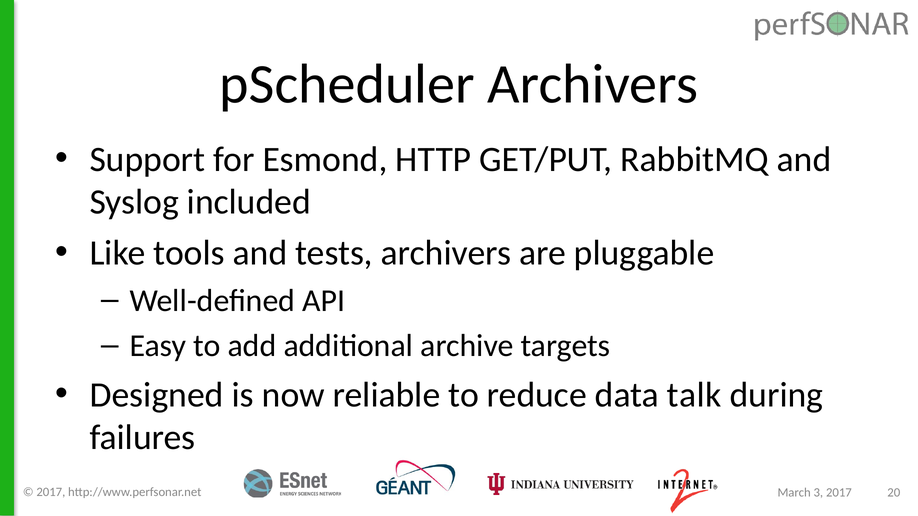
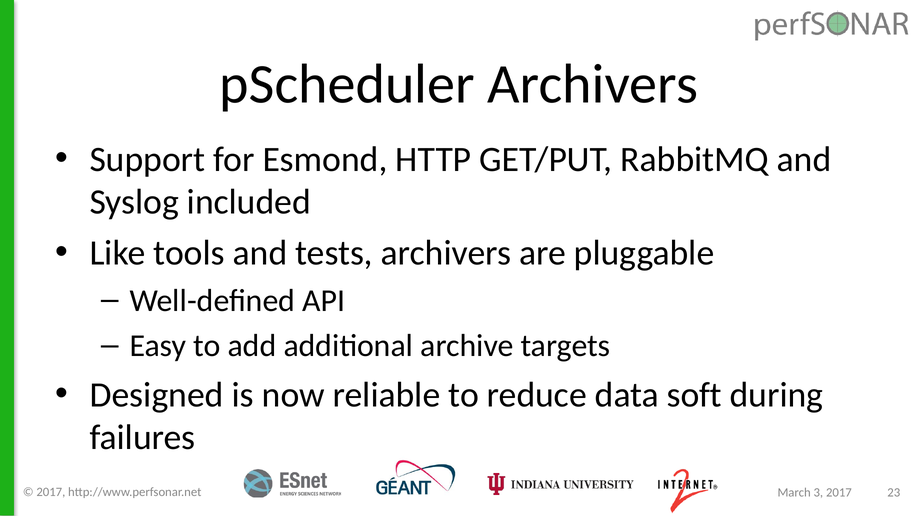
talk: talk -> soft
20: 20 -> 23
